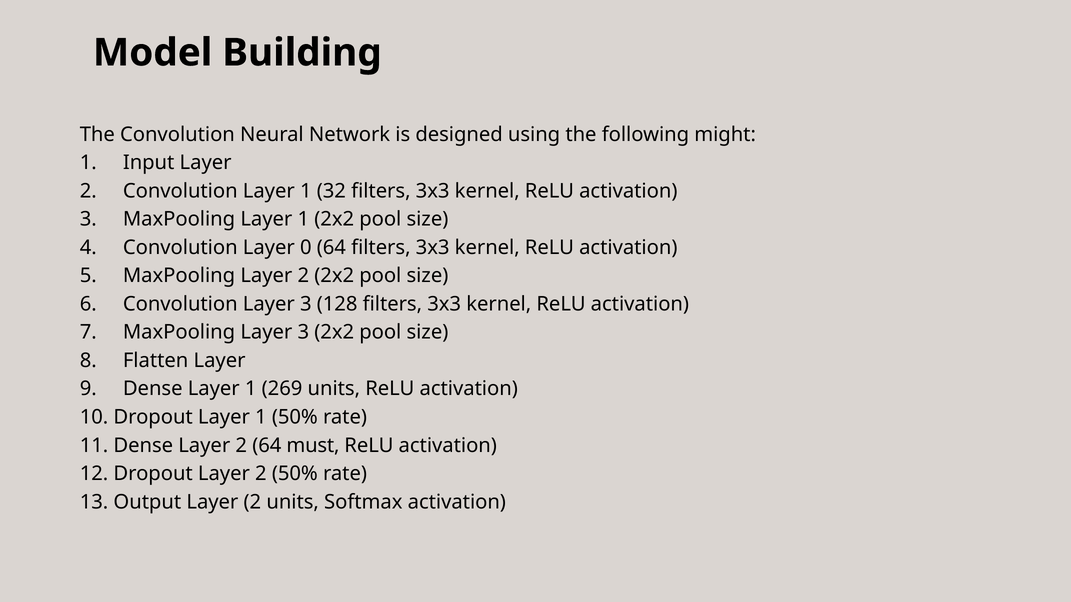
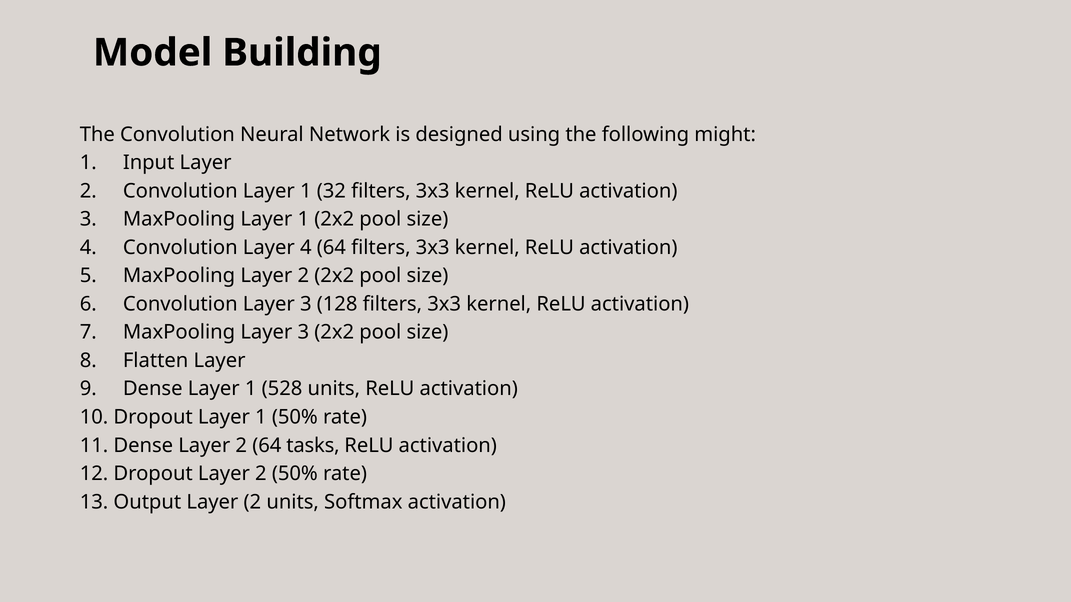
Layer 0: 0 -> 4
269: 269 -> 528
must: must -> tasks
